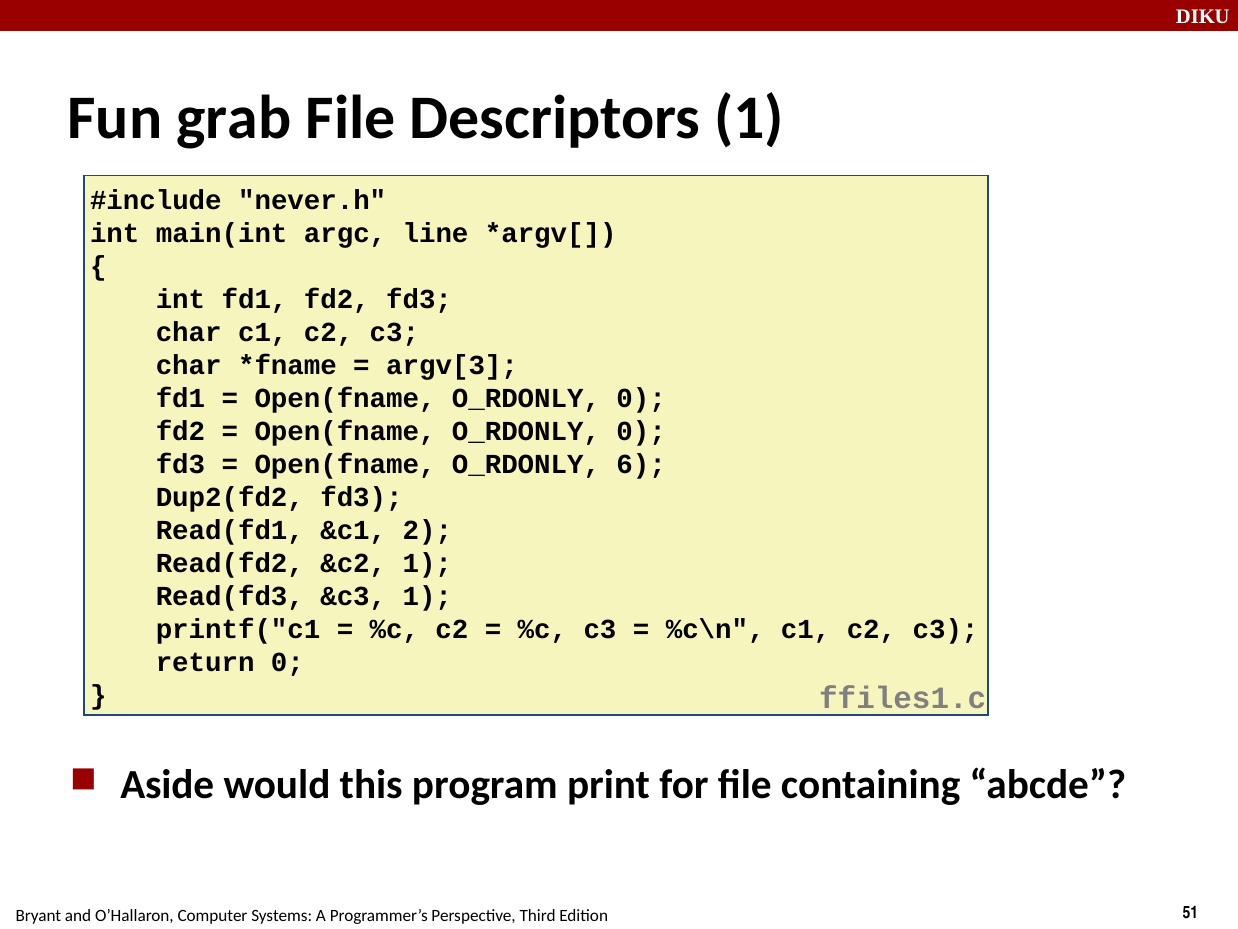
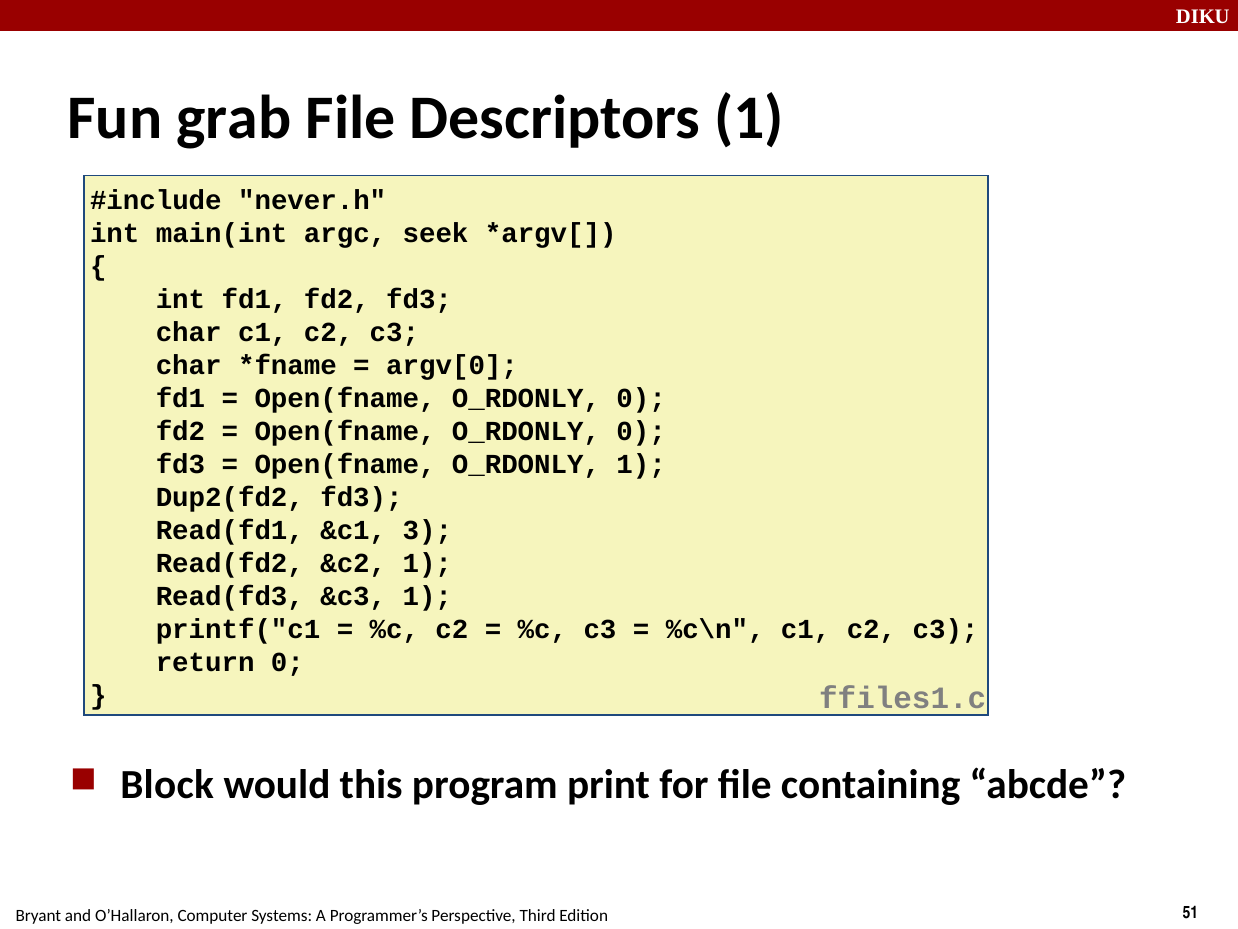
line: line -> seek
argv[3: argv[3 -> argv[0
O_RDONLY 6: 6 -> 1
2: 2 -> 3
Aside: Aside -> Block
